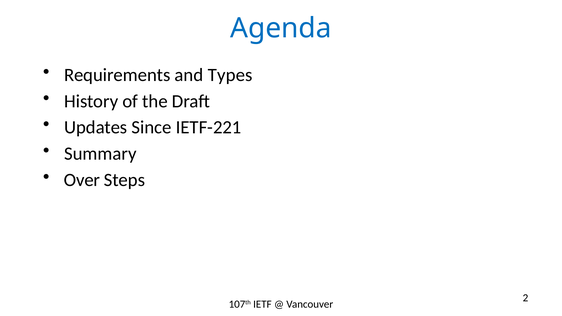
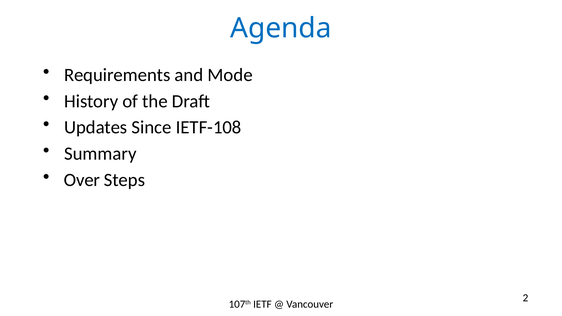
Types: Types -> Mode
IETF-221: IETF-221 -> IETF-108
